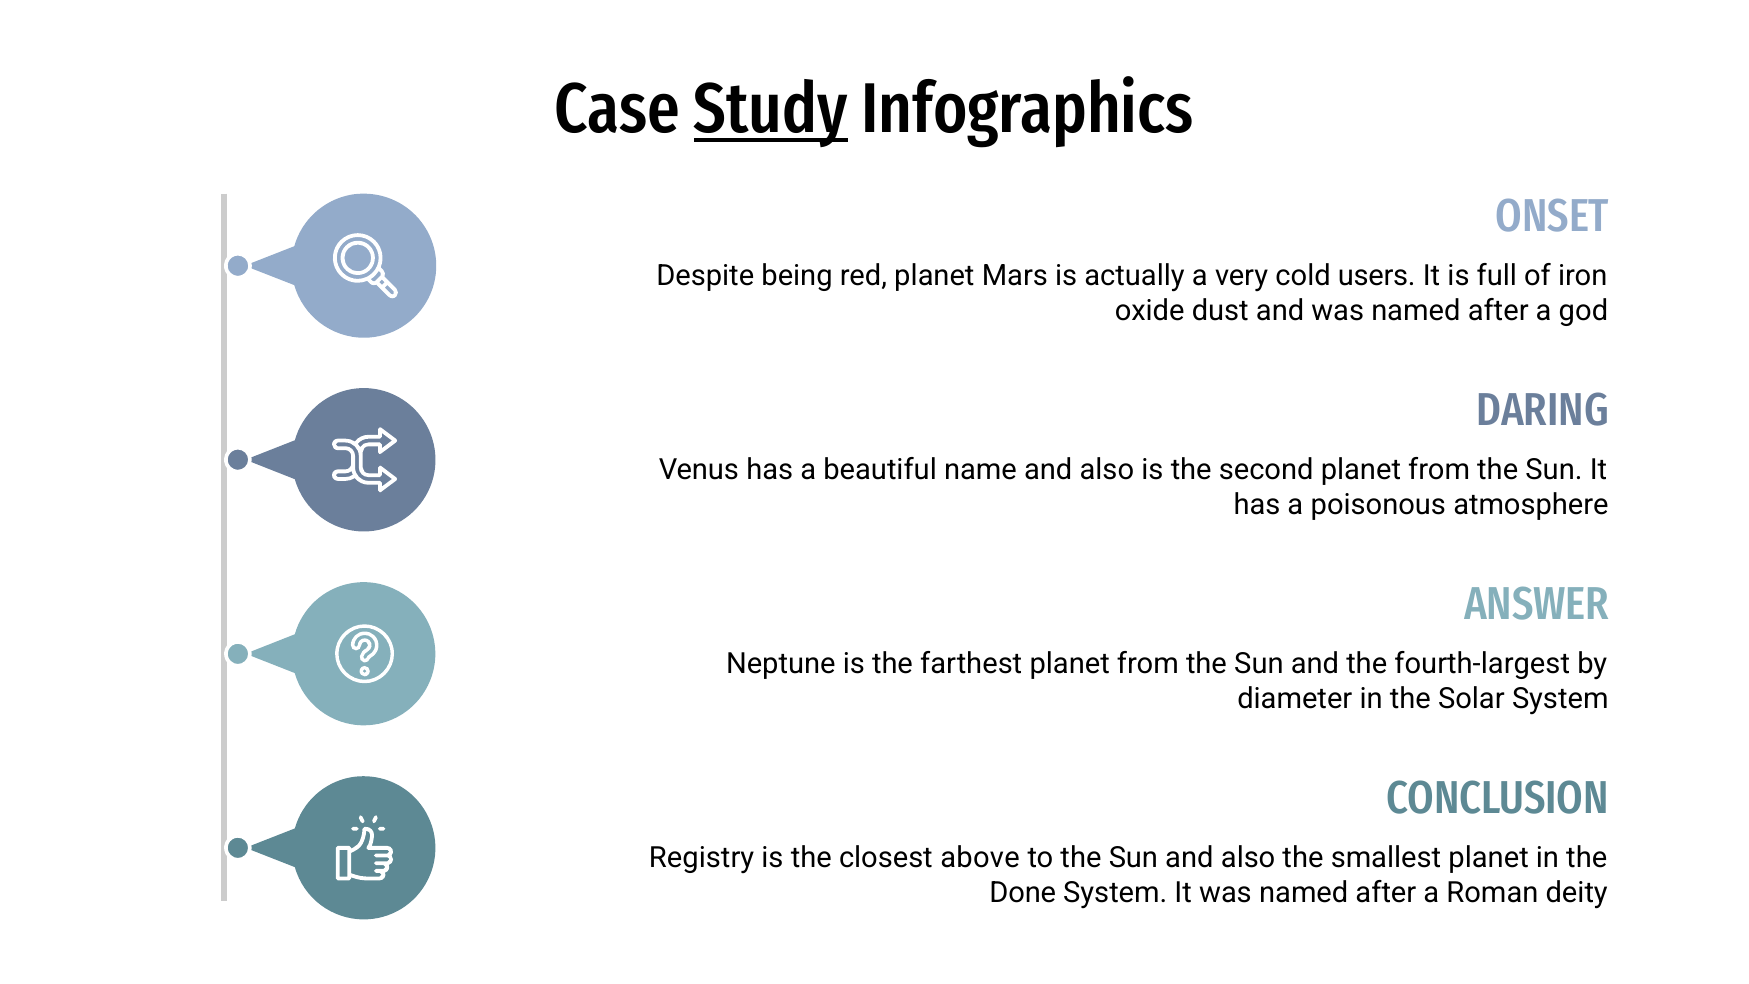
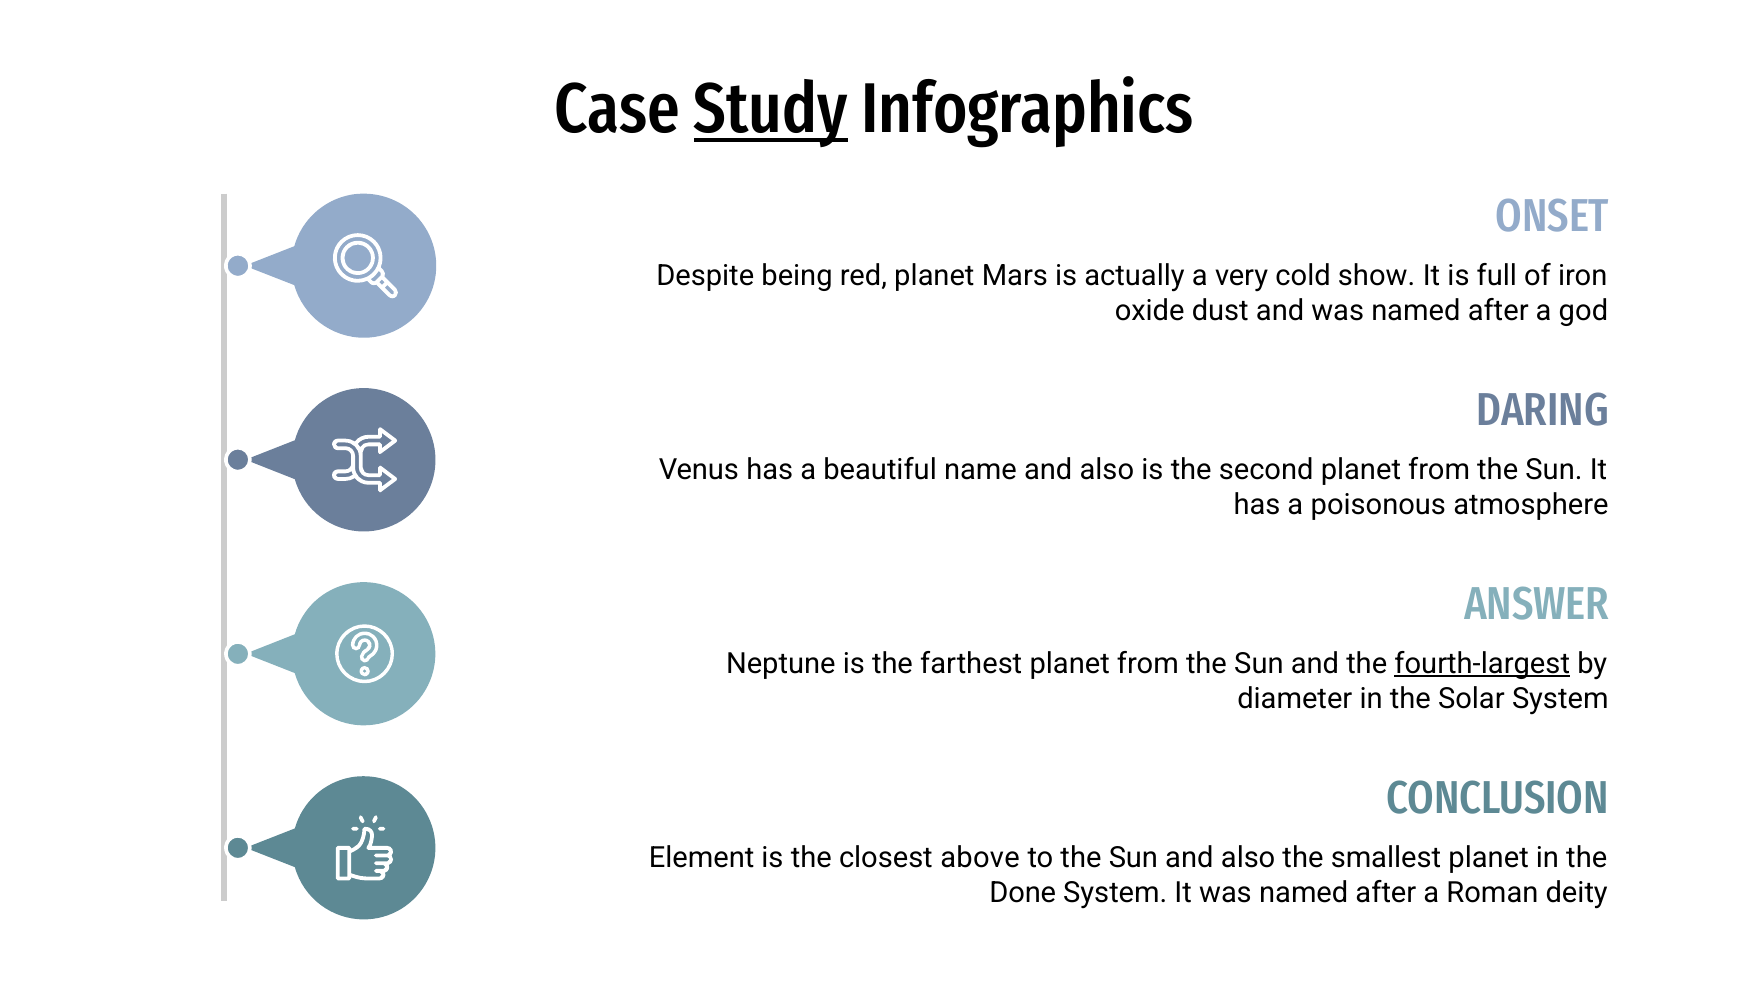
users: users -> show
fourth-largest underline: none -> present
Registry: Registry -> Element
